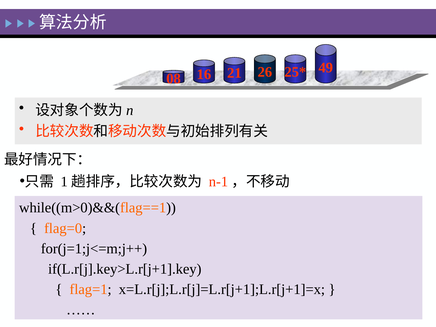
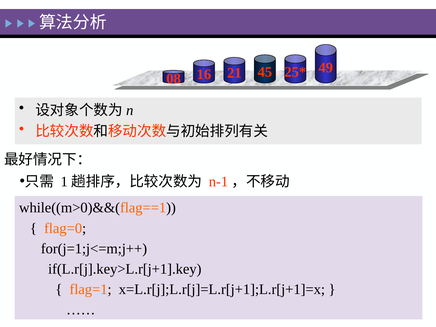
26: 26 -> 45
